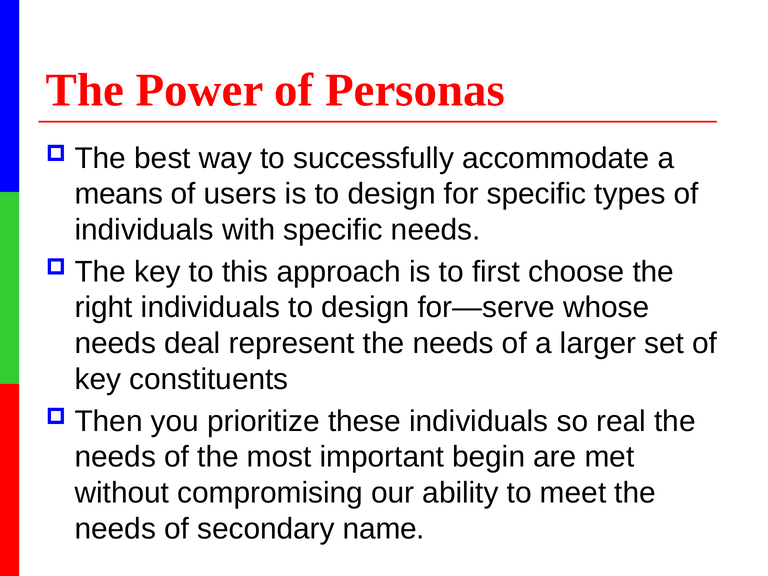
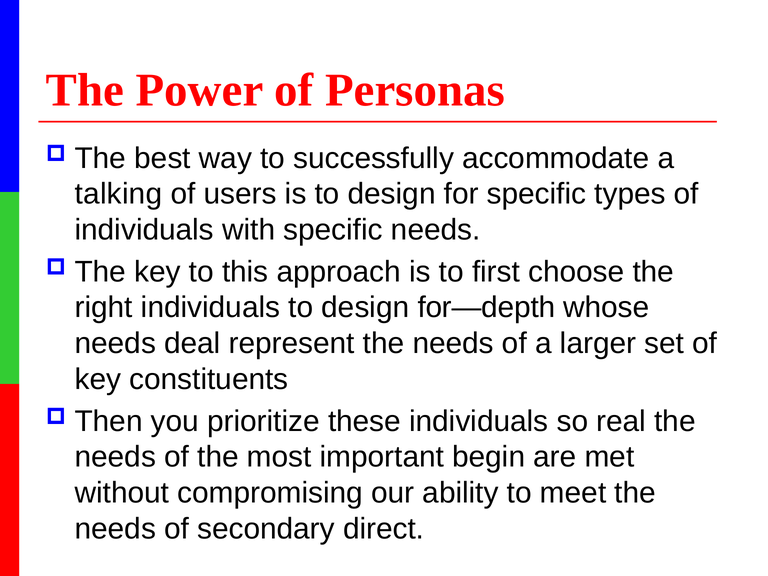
means: means -> talking
for—serve: for—serve -> for—depth
name: name -> direct
